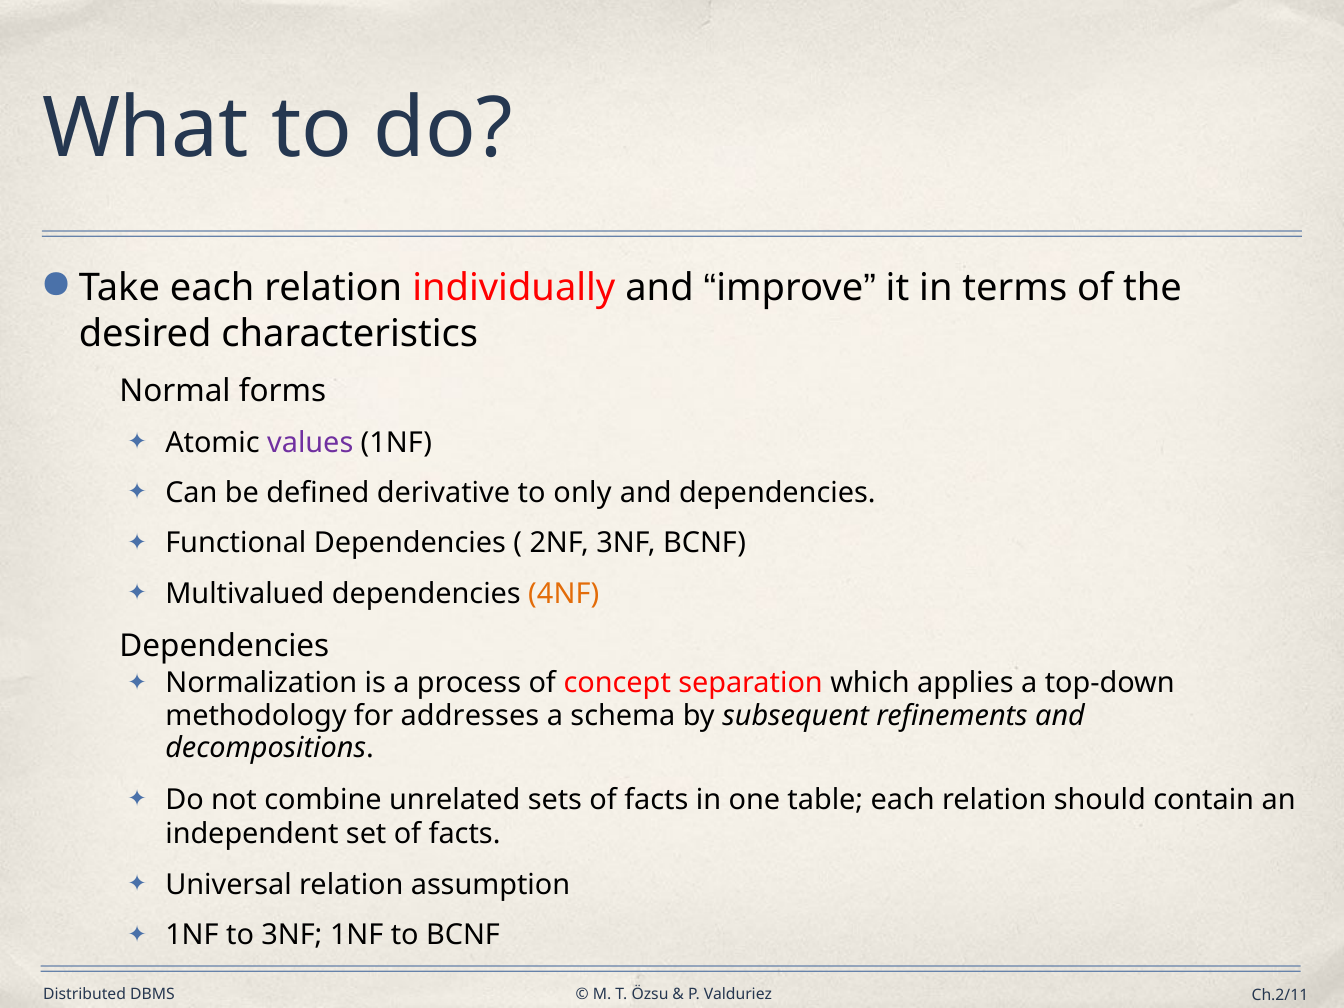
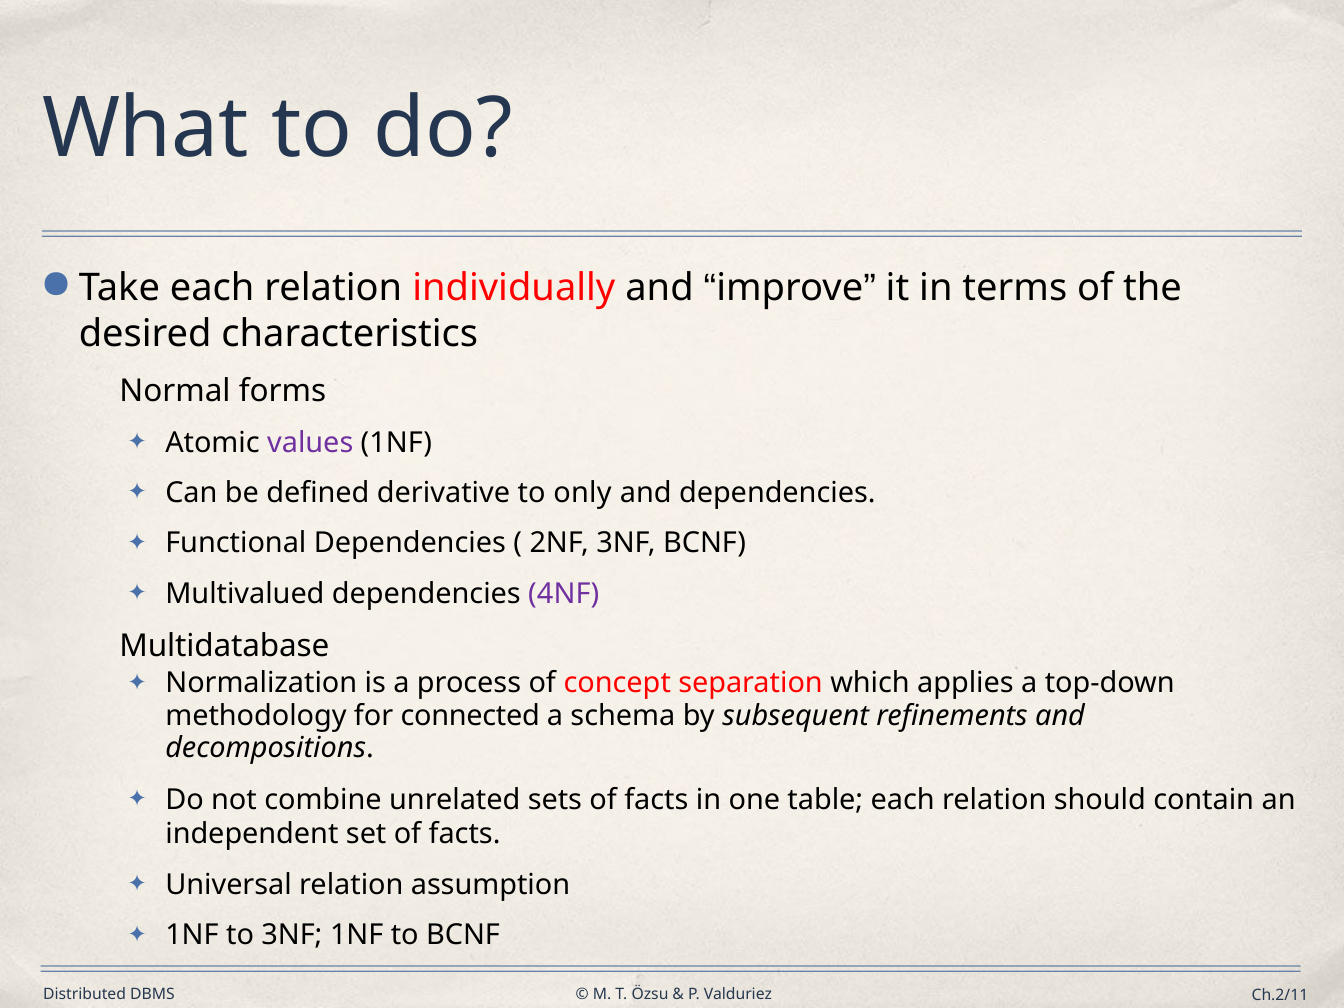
4NF colour: orange -> purple
Dependencies at (224, 646): Dependencies -> Multidatabase
addresses: addresses -> connected
